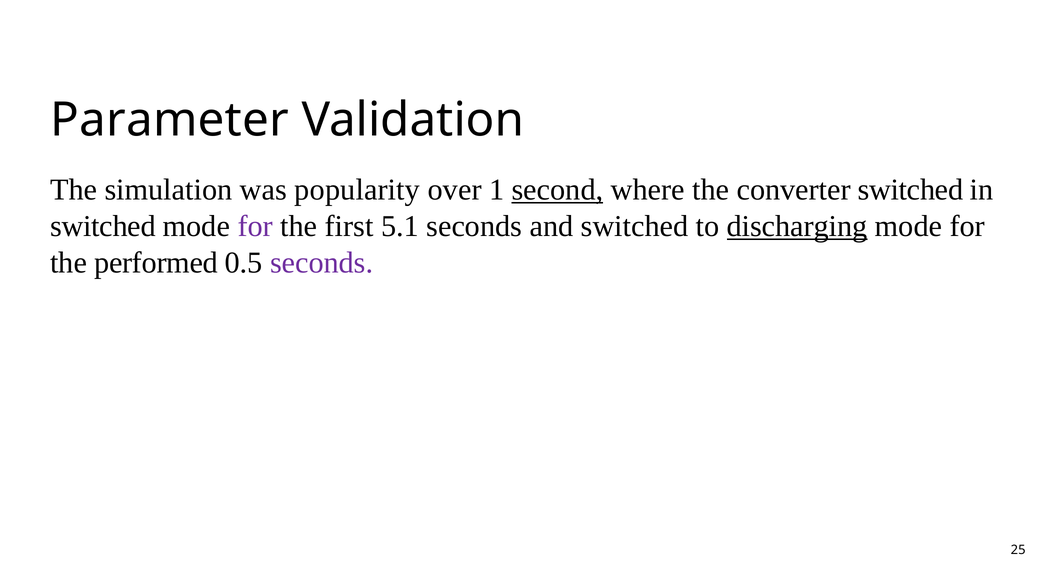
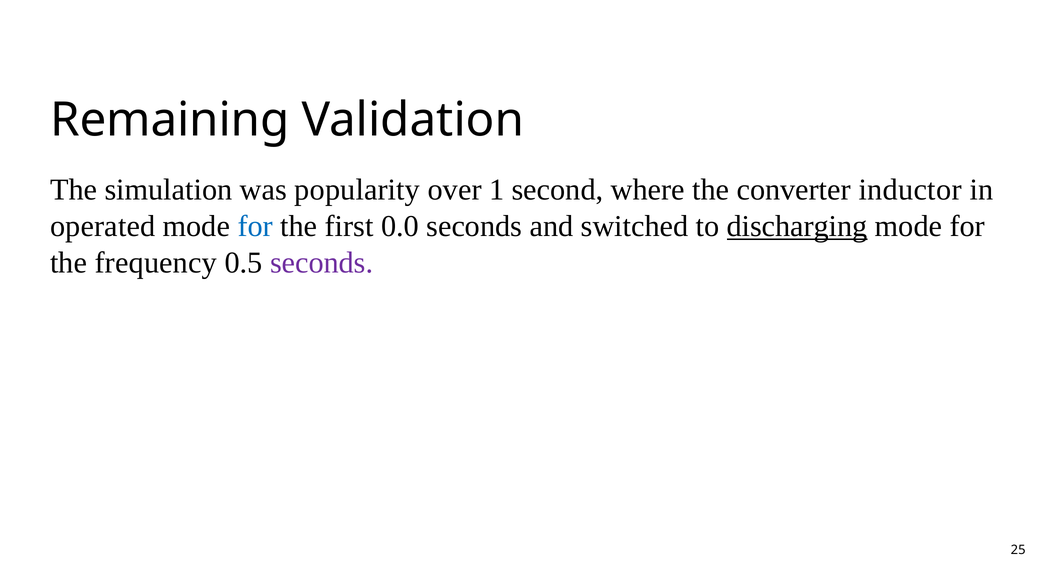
Parameter: Parameter -> Remaining
second underline: present -> none
converter switched: switched -> inductor
switched at (103, 226): switched -> operated
for at (255, 226) colour: purple -> blue
5.1: 5.1 -> 0.0
performed: performed -> frequency
